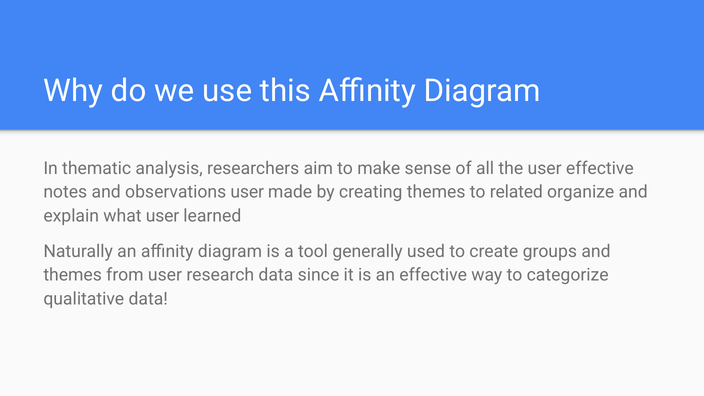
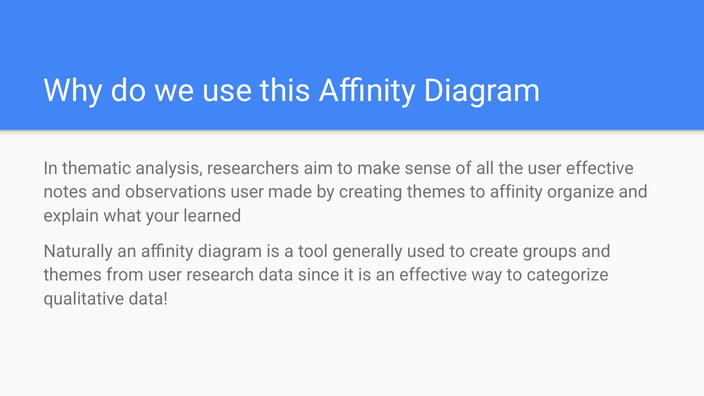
to related: related -> affinity
what user: user -> your
